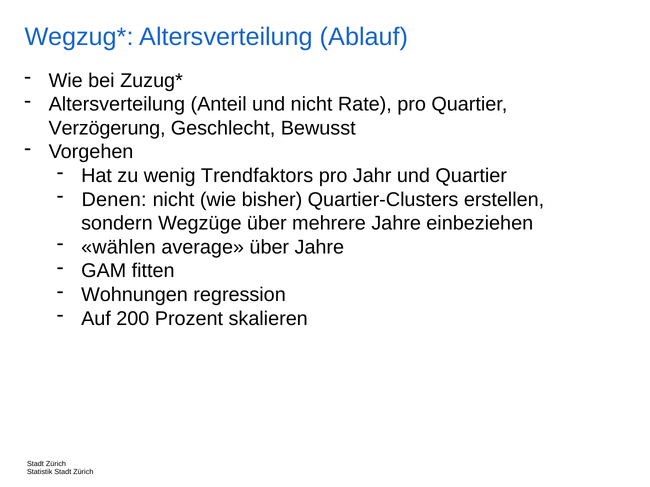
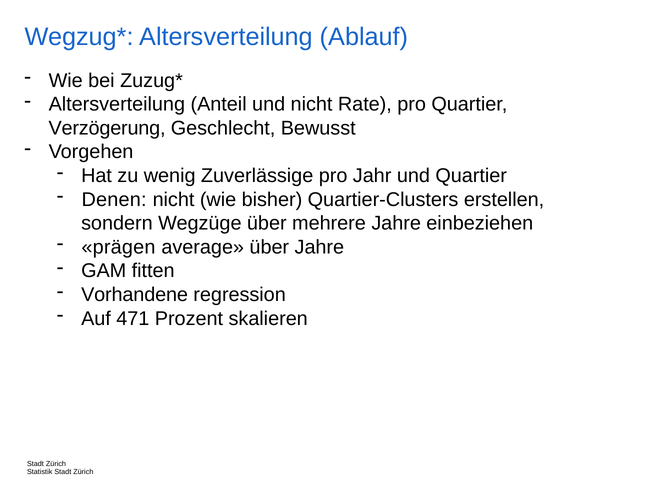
Trendfaktors: Trendfaktors -> Zuverlässige
wählen: wählen -> prägen
Wohnungen: Wohnungen -> Vorhandene
200: 200 -> 471
